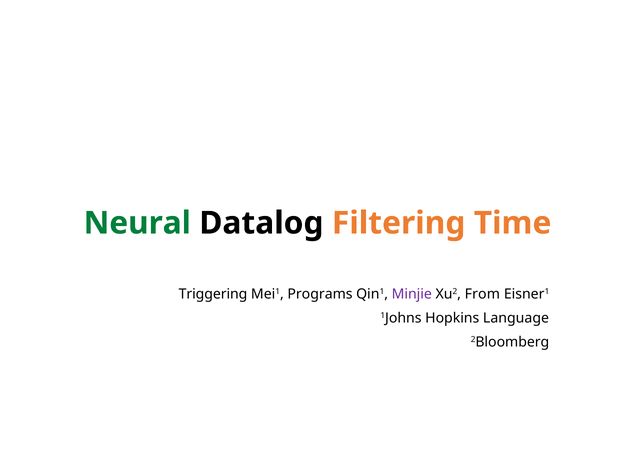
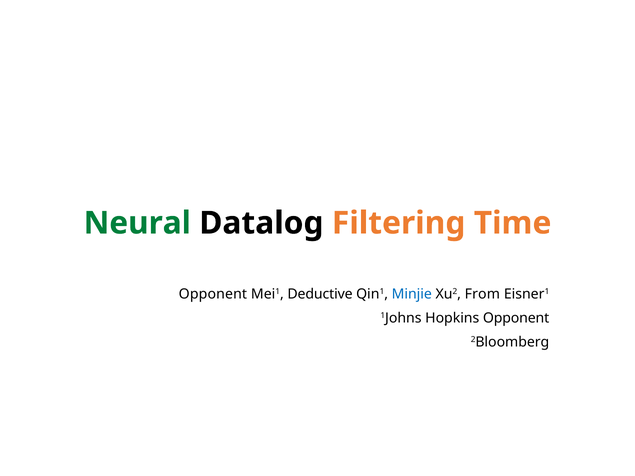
Triggering at (213, 294): Triggering -> Opponent
Programs: Programs -> Deductive
Minjie colour: purple -> blue
Hopkins Language: Language -> Opponent
